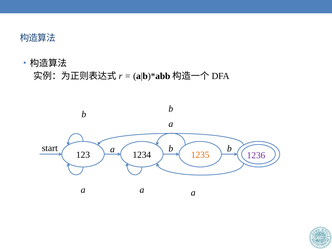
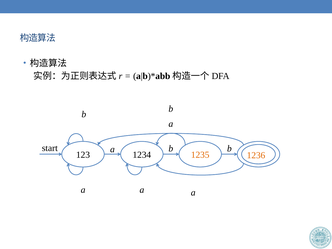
1236 colour: purple -> orange
